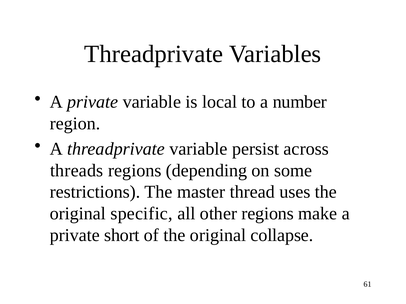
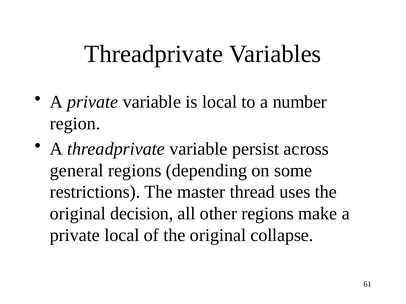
threads: threads -> general
specific: specific -> decision
private short: short -> local
